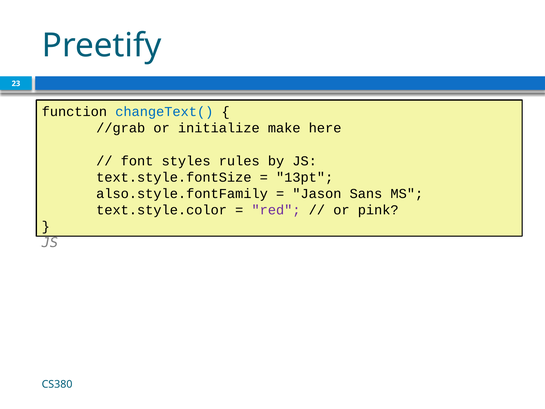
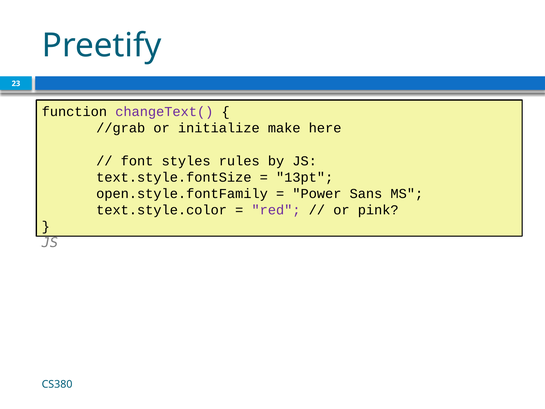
changeText( colour: blue -> purple
also.style.fontFamily: also.style.fontFamily -> open.style.fontFamily
Jason: Jason -> Power
